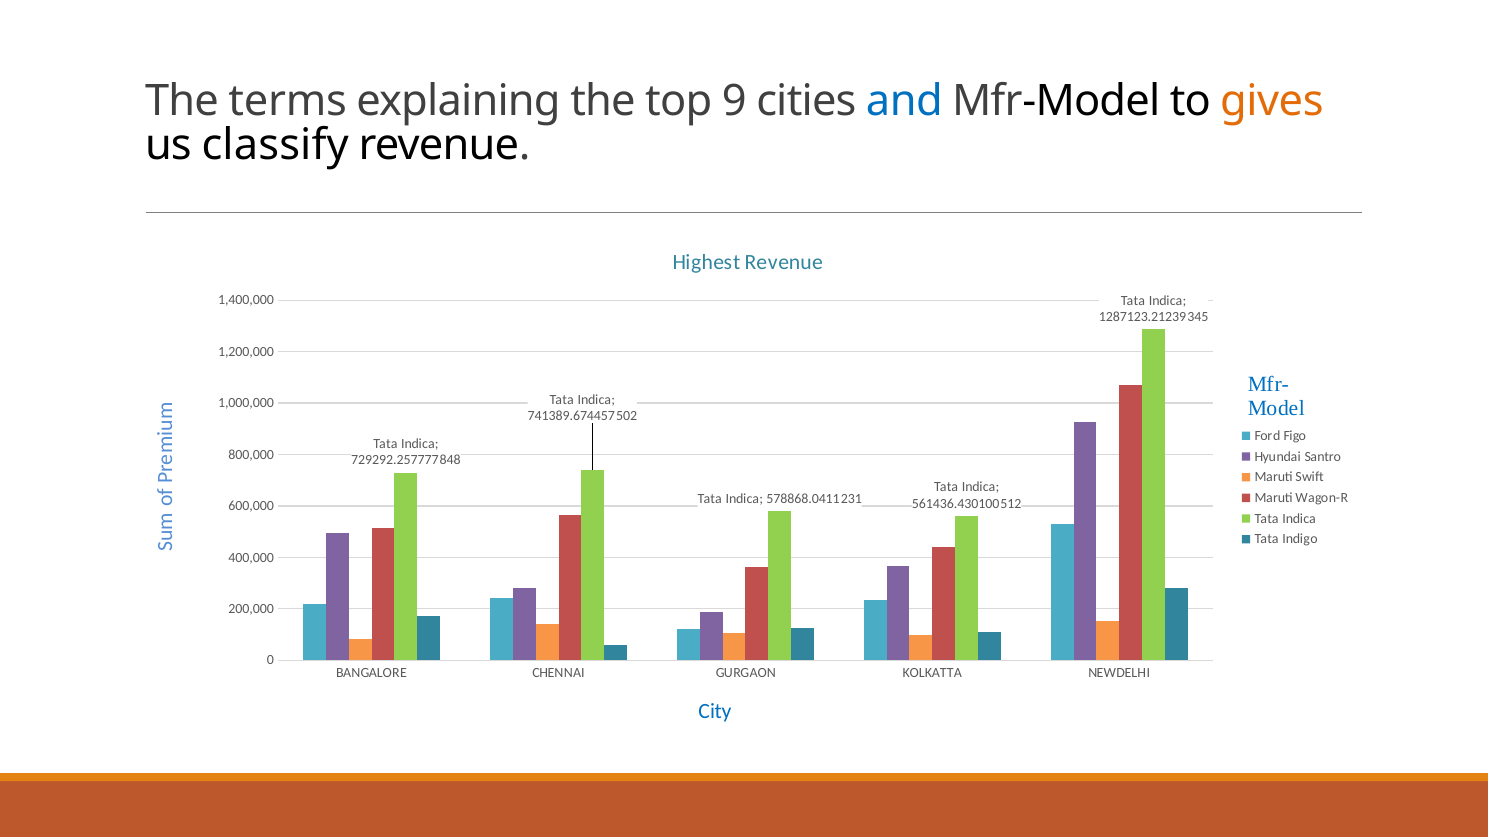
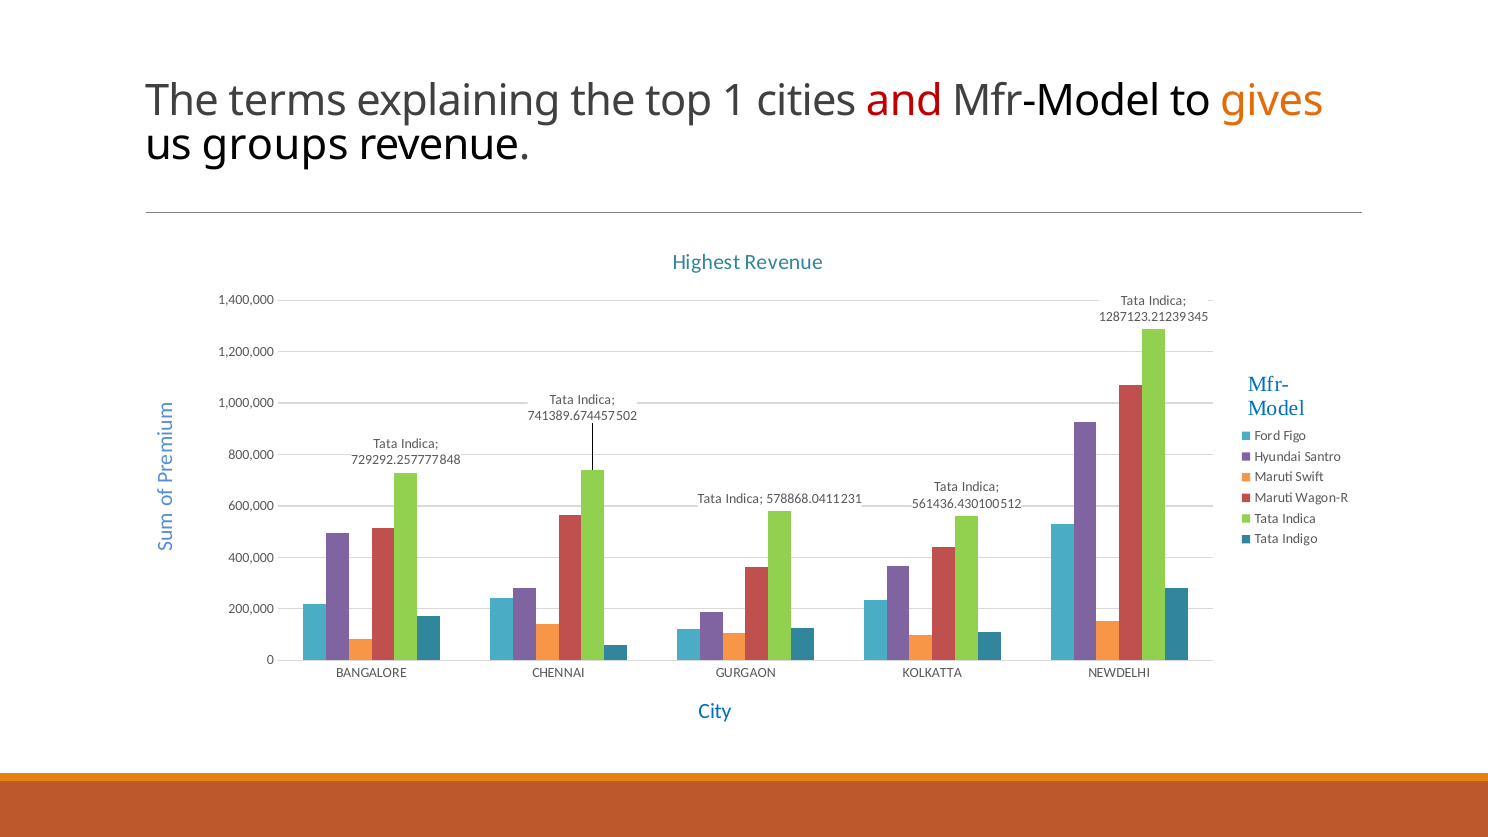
9: 9 -> 1
and colour: blue -> red
classify: classify -> groups
